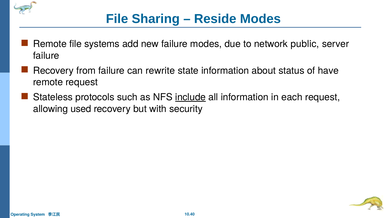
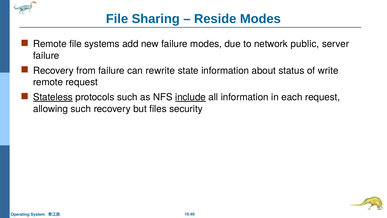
have: have -> write
Stateless underline: none -> present
allowing used: used -> such
with: with -> files
